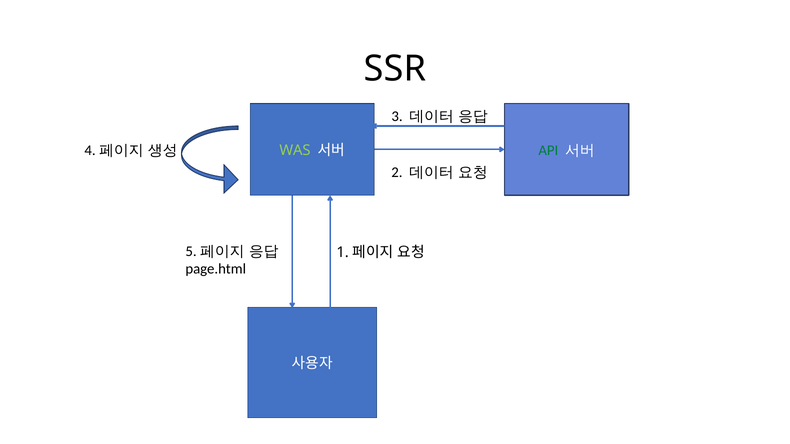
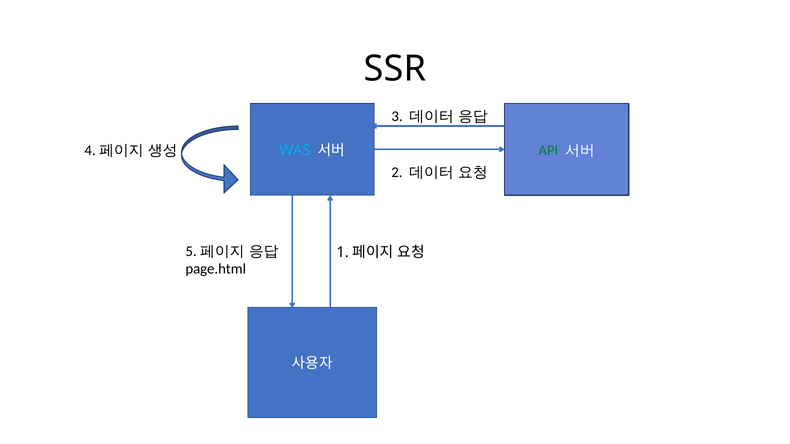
WAS colour: light green -> light blue
